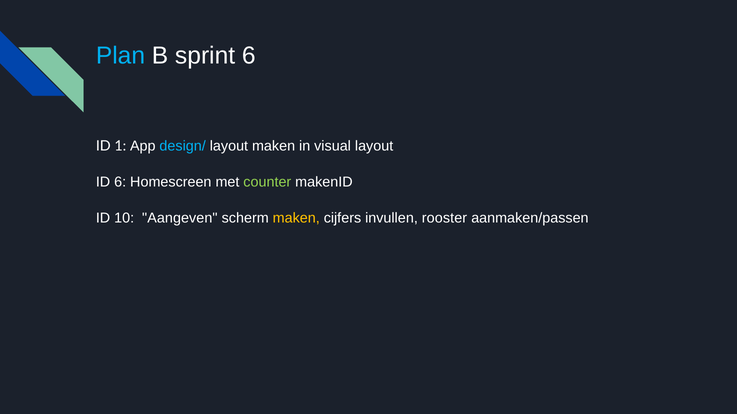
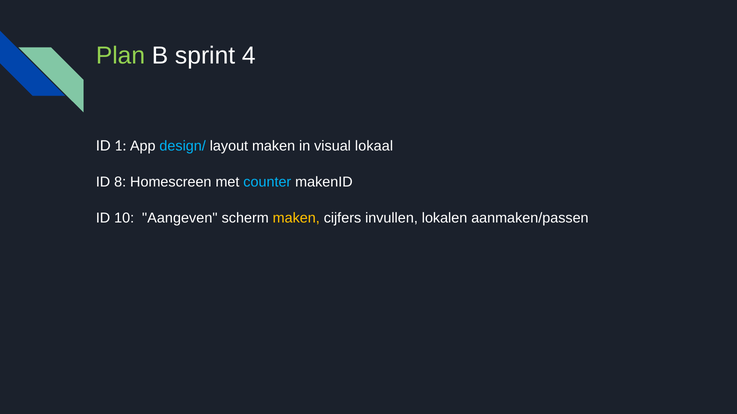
Plan colour: light blue -> light green
sprint 6: 6 -> 4
visual layout: layout -> lokaal
ID 6: 6 -> 8
counter colour: light green -> light blue
rooster: rooster -> lokalen
